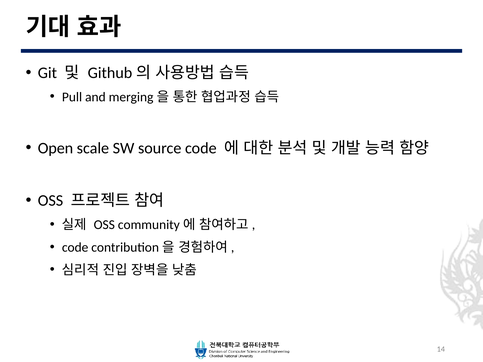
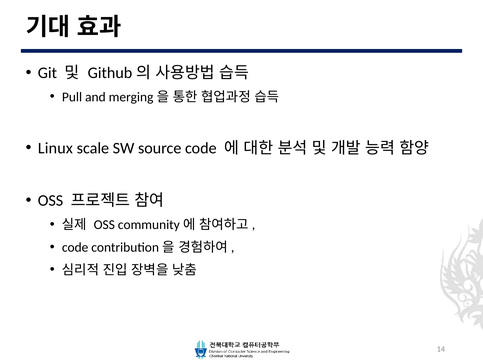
Open: Open -> Linux
